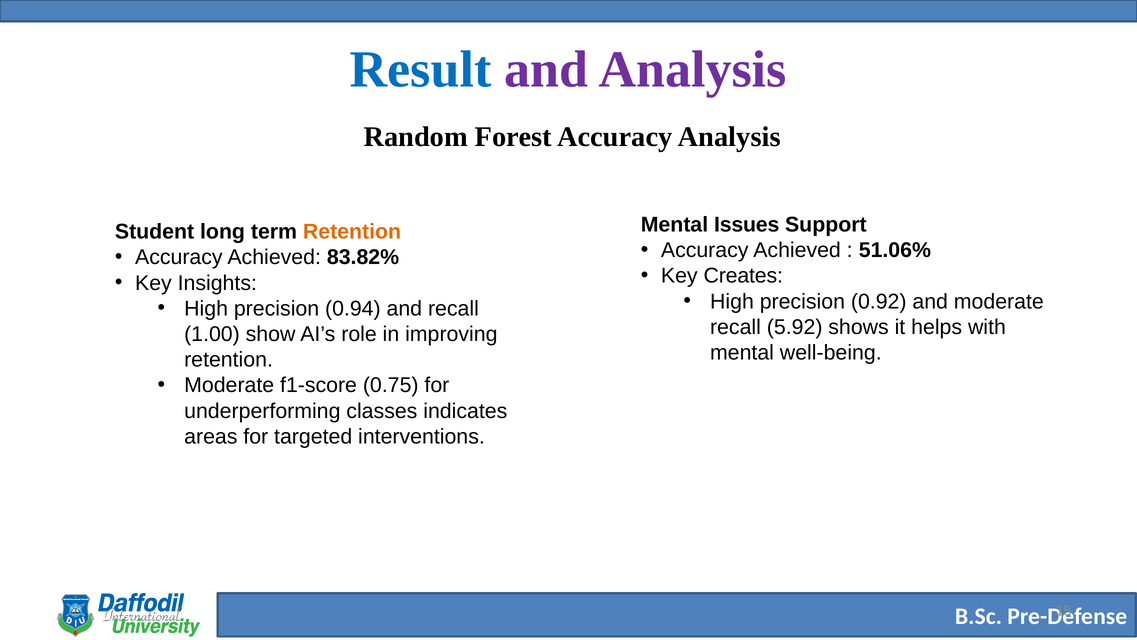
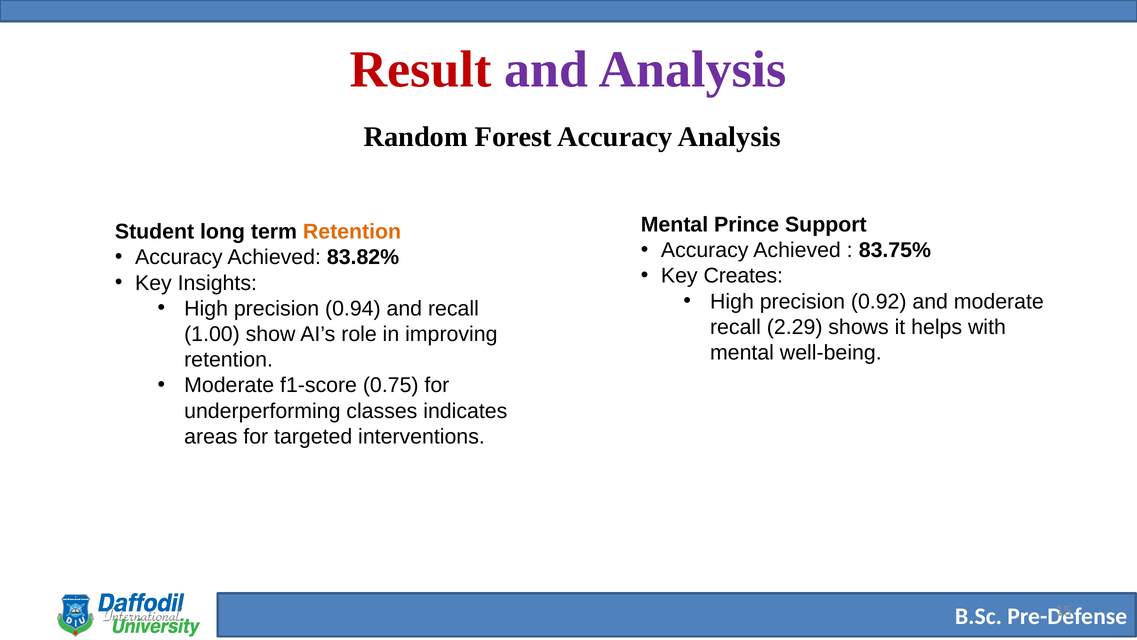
Result colour: blue -> red
Issues: Issues -> Prince
51.06%: 51.06% -> 83.75%
5.92: 5.92 -> 2.29
